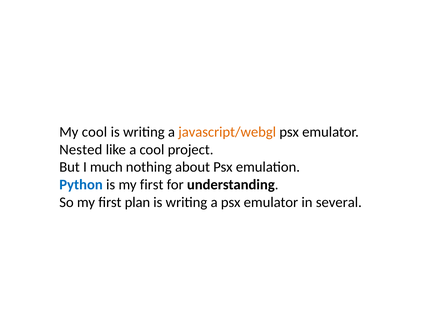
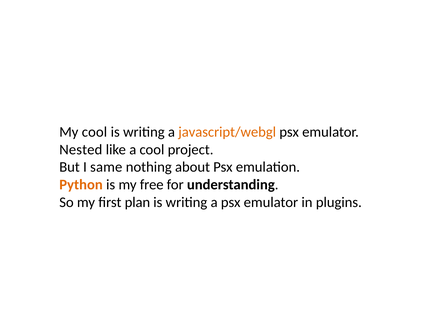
much: much -> same
Python colour: blue -> orange
is my first: first -> free
several: several -> plugins
